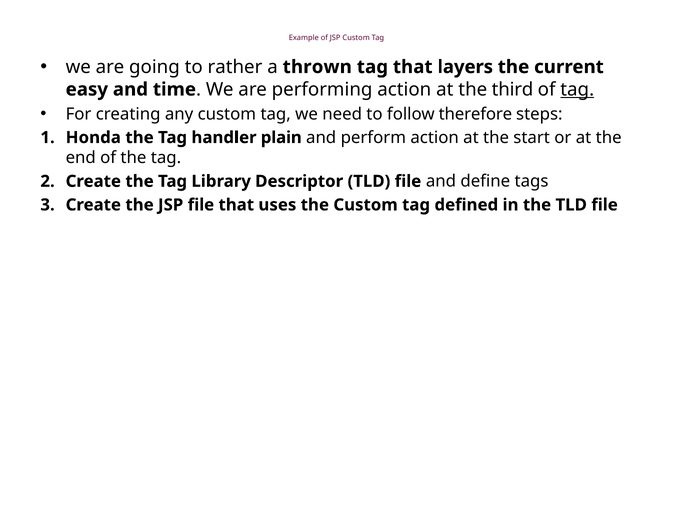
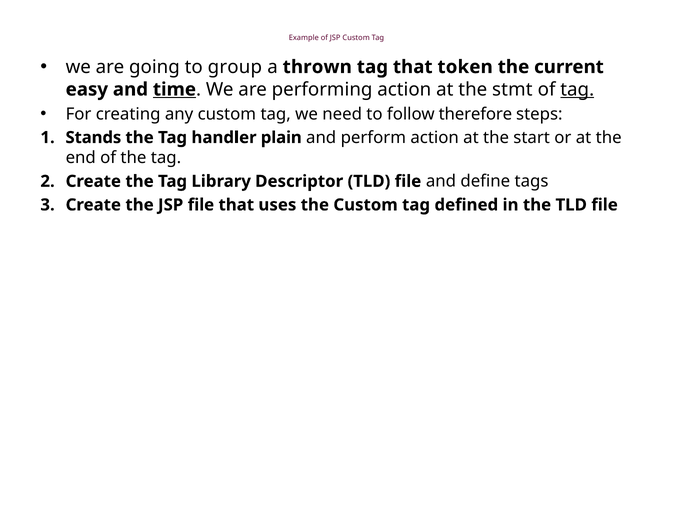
rather: rather -> group
layers: layers -> token
time underline: none -> present
third: third -> stmt
Honda: Honda -> Stands
